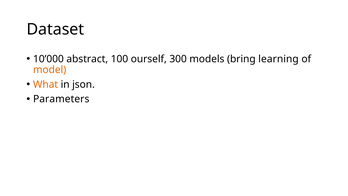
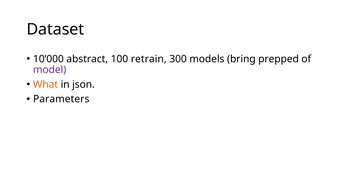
ourself: ourself -> retrain
learning: learning -> prepped
model colour: orange -> purple
